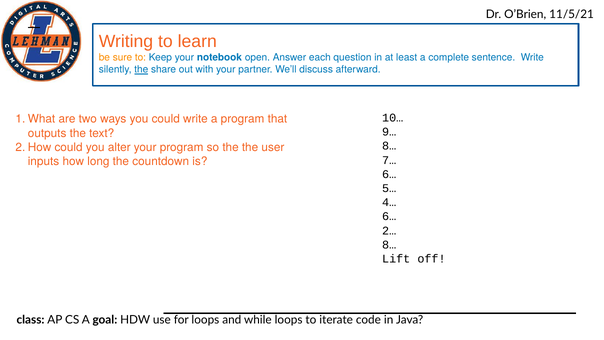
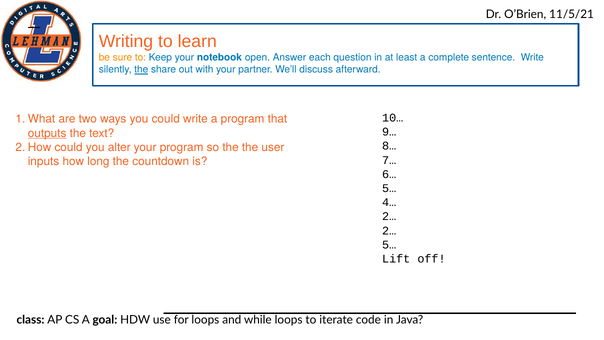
outputs underline: none -> present
6… at (389, 216): 6… -> 2…
8… at (389, 245): 8… -> 5…
